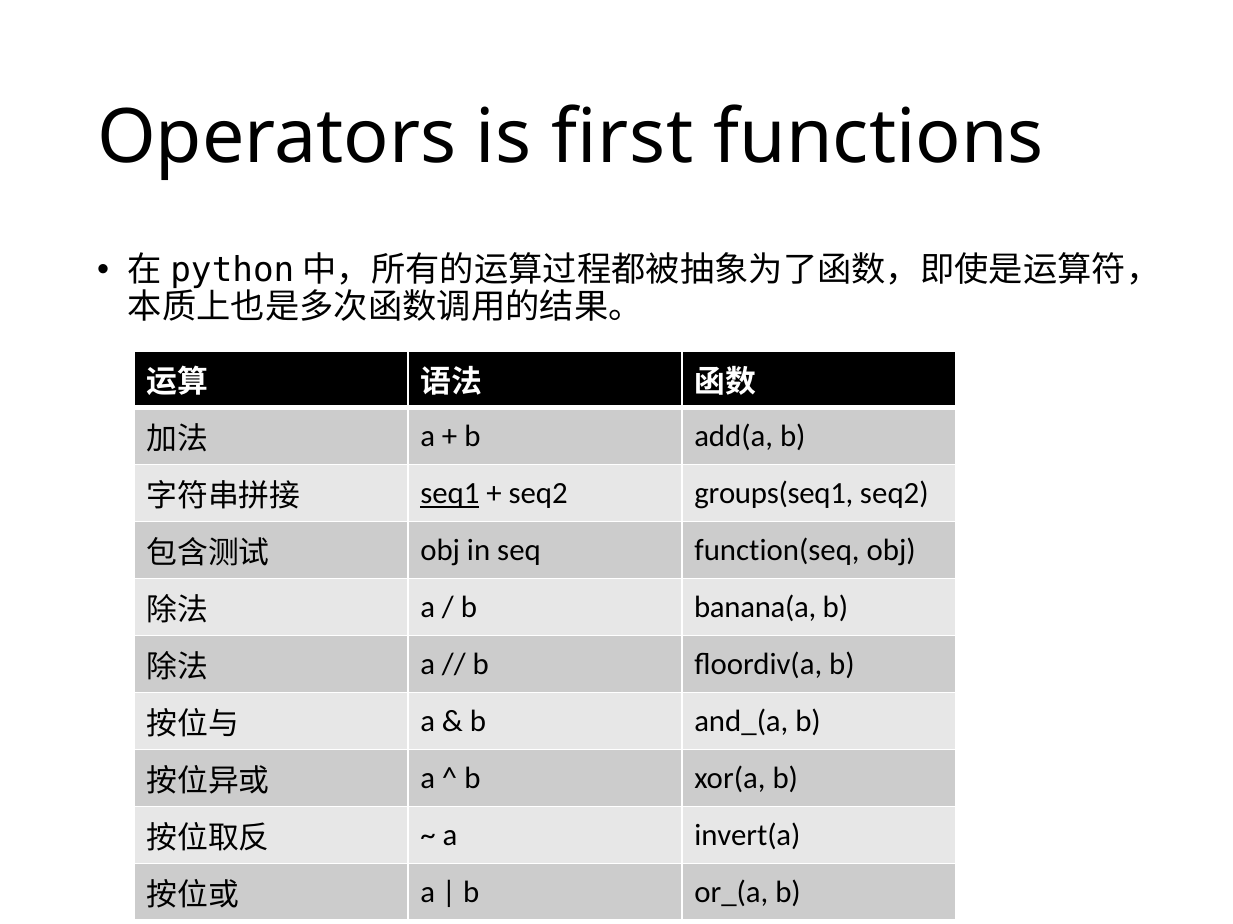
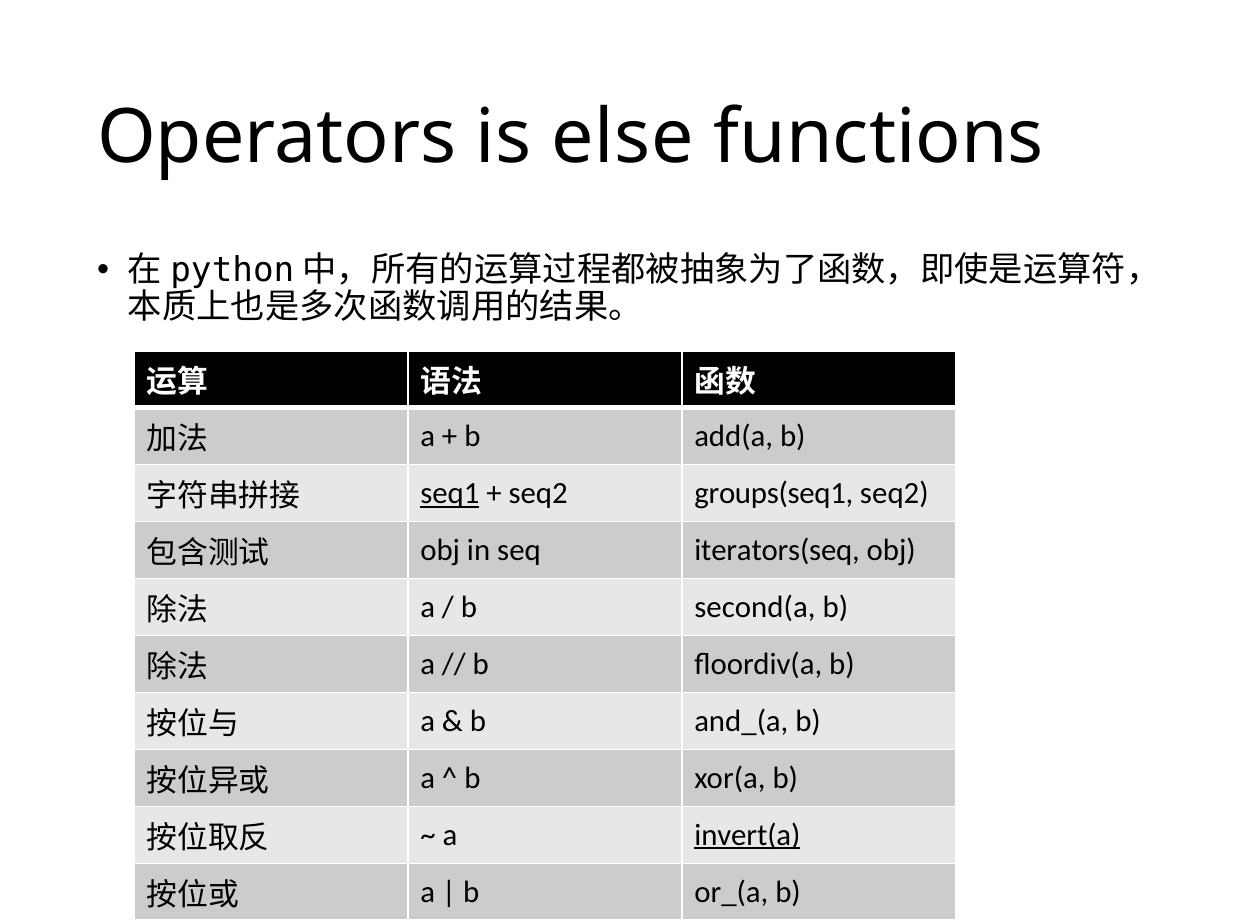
first: first -> else
function(seq: function(seq -> iterators(seq
banana(a: banana(a -> second(a
invert(a underline: none -> present
